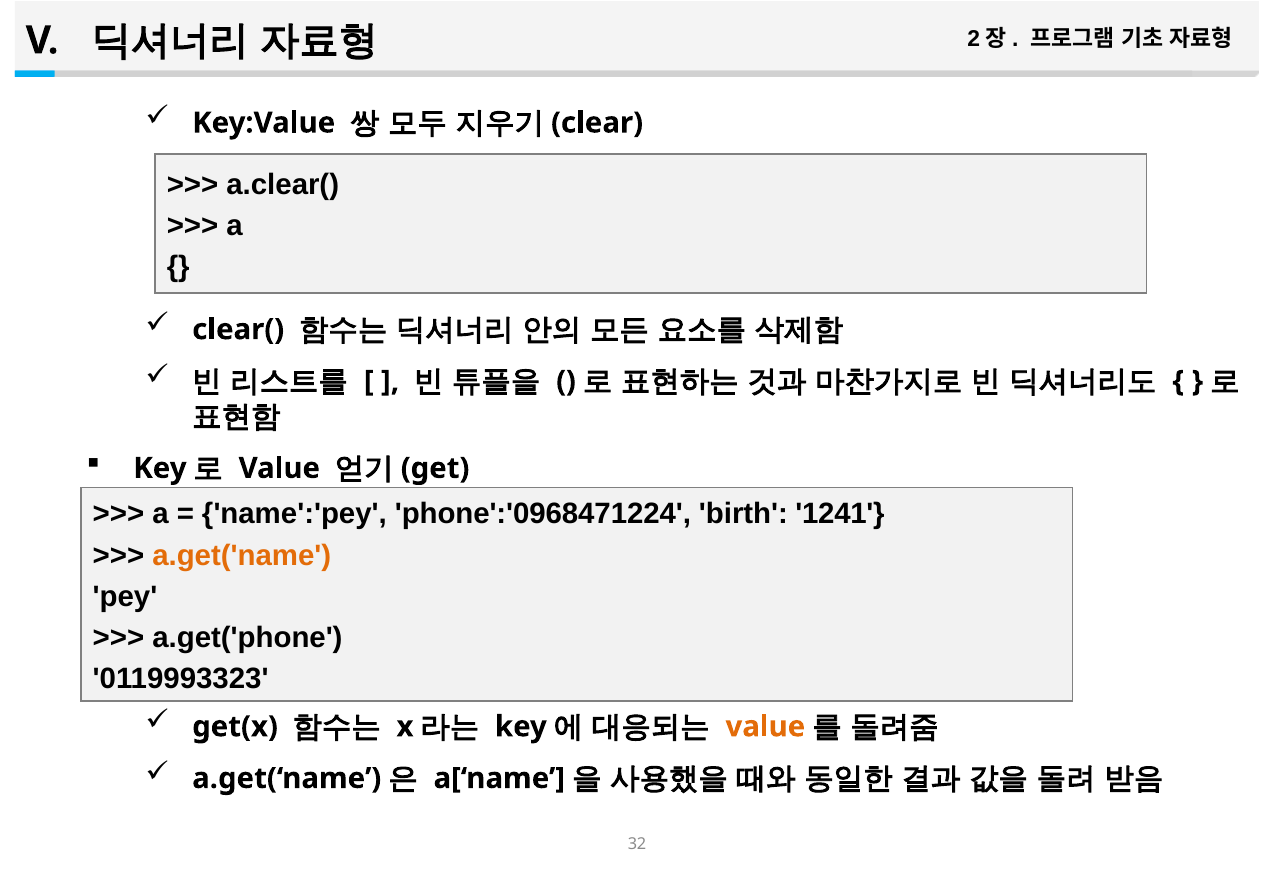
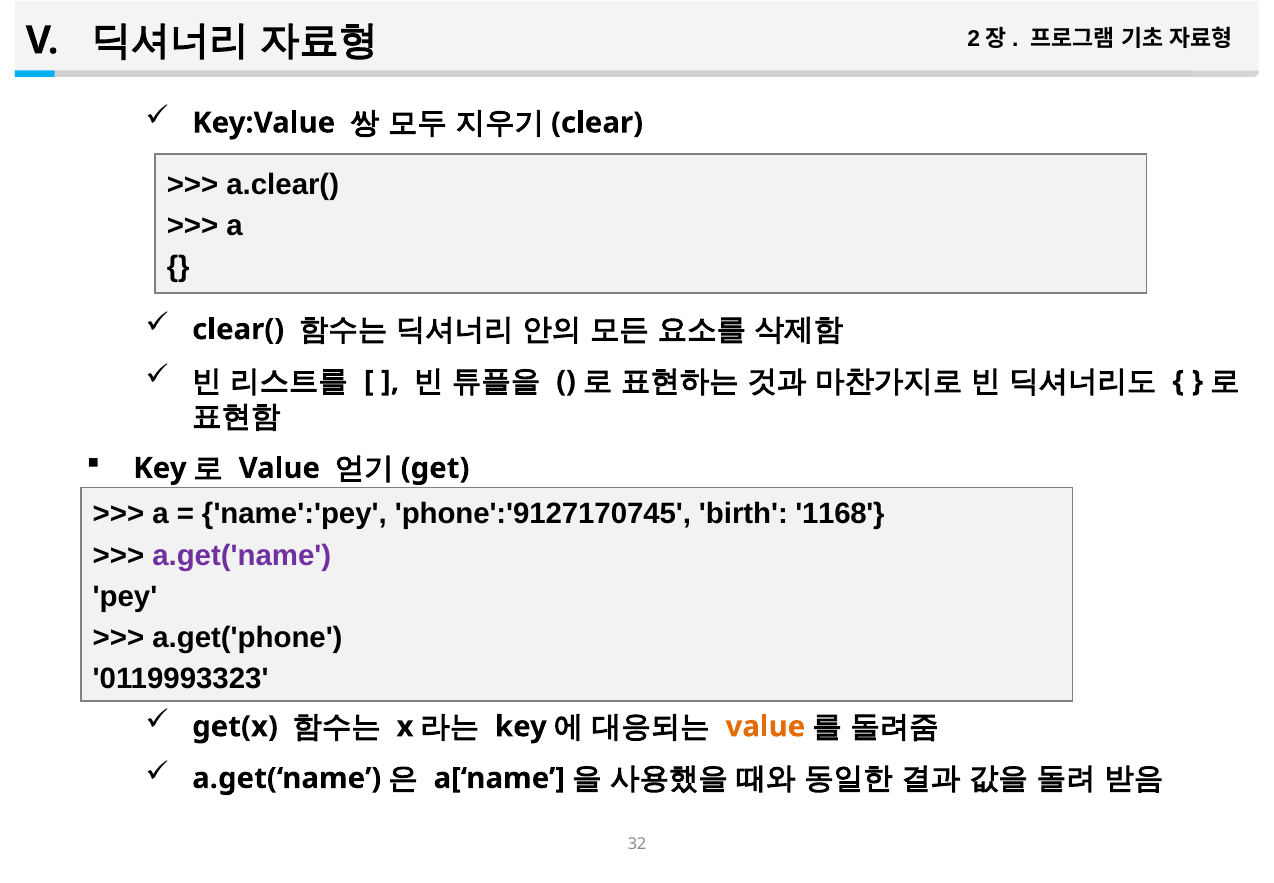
phone':'0968471224: phone':'0968471224 -> phone':'9127170745
1241: 1241 -> 1168
a.get('name colour: orange -> purple
